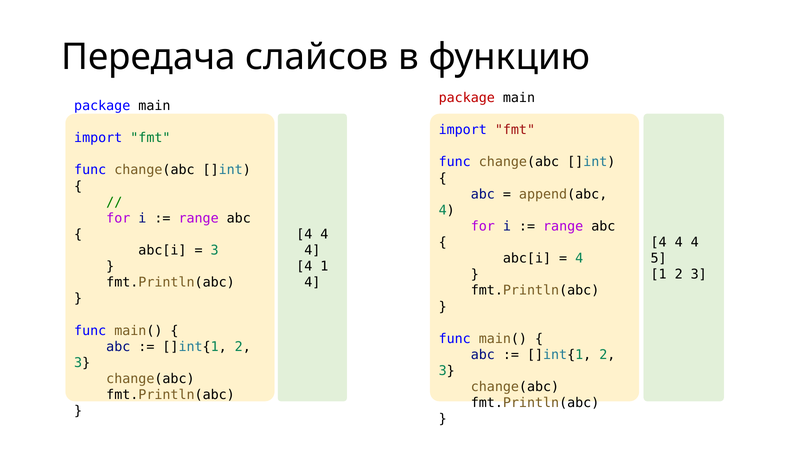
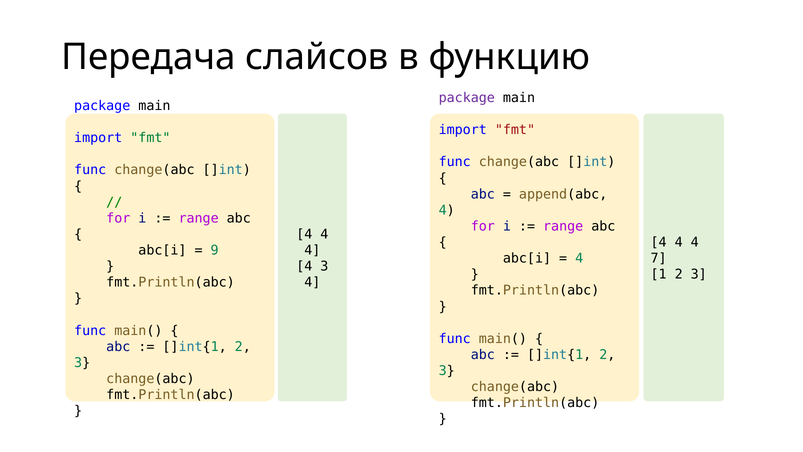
package at (467, 98) colour: red -> purple
3 at (215, 250): 3 -> 9
5: 5 -> 7
4 1: 1 -> 3
